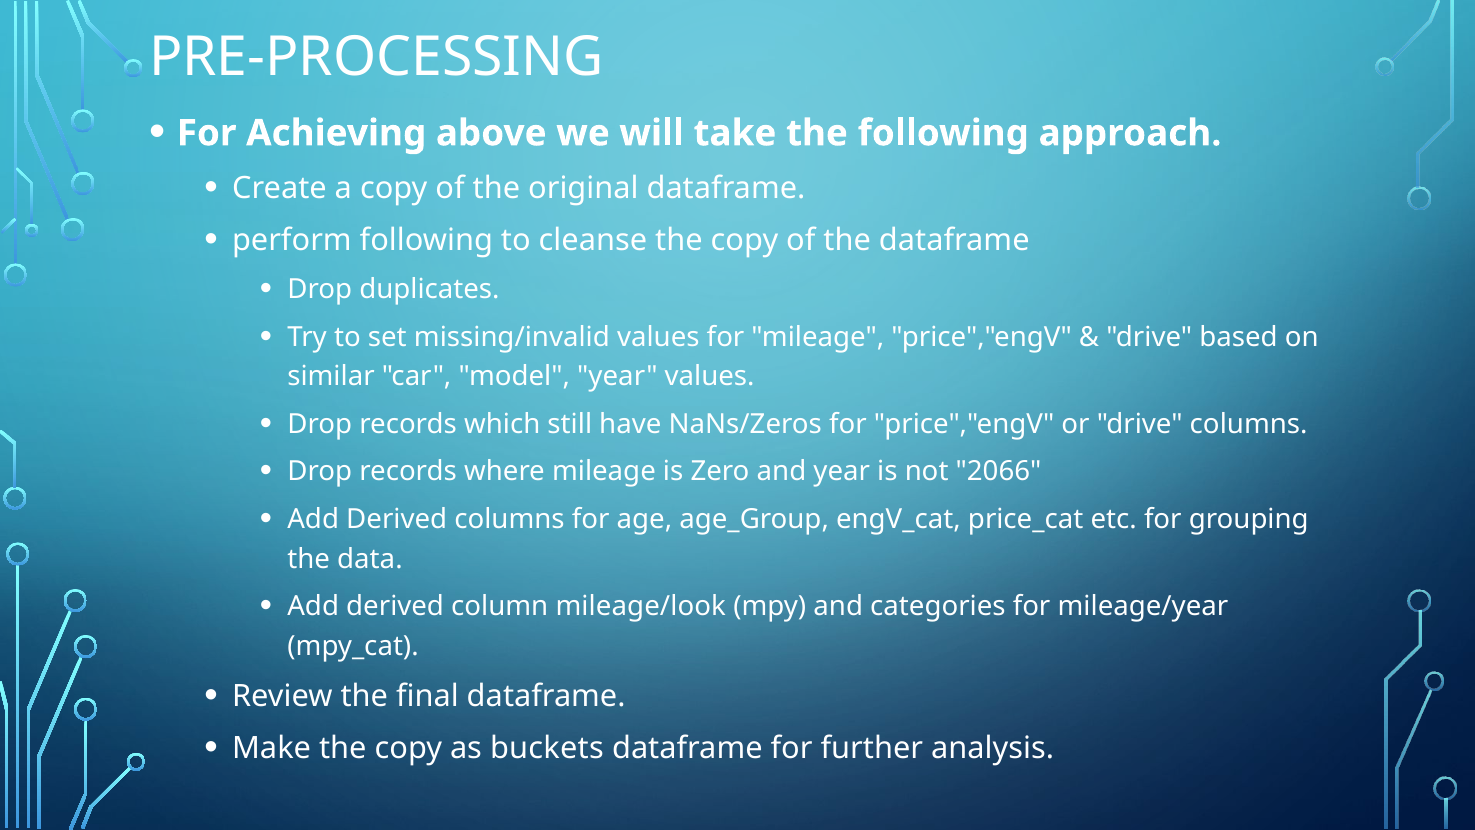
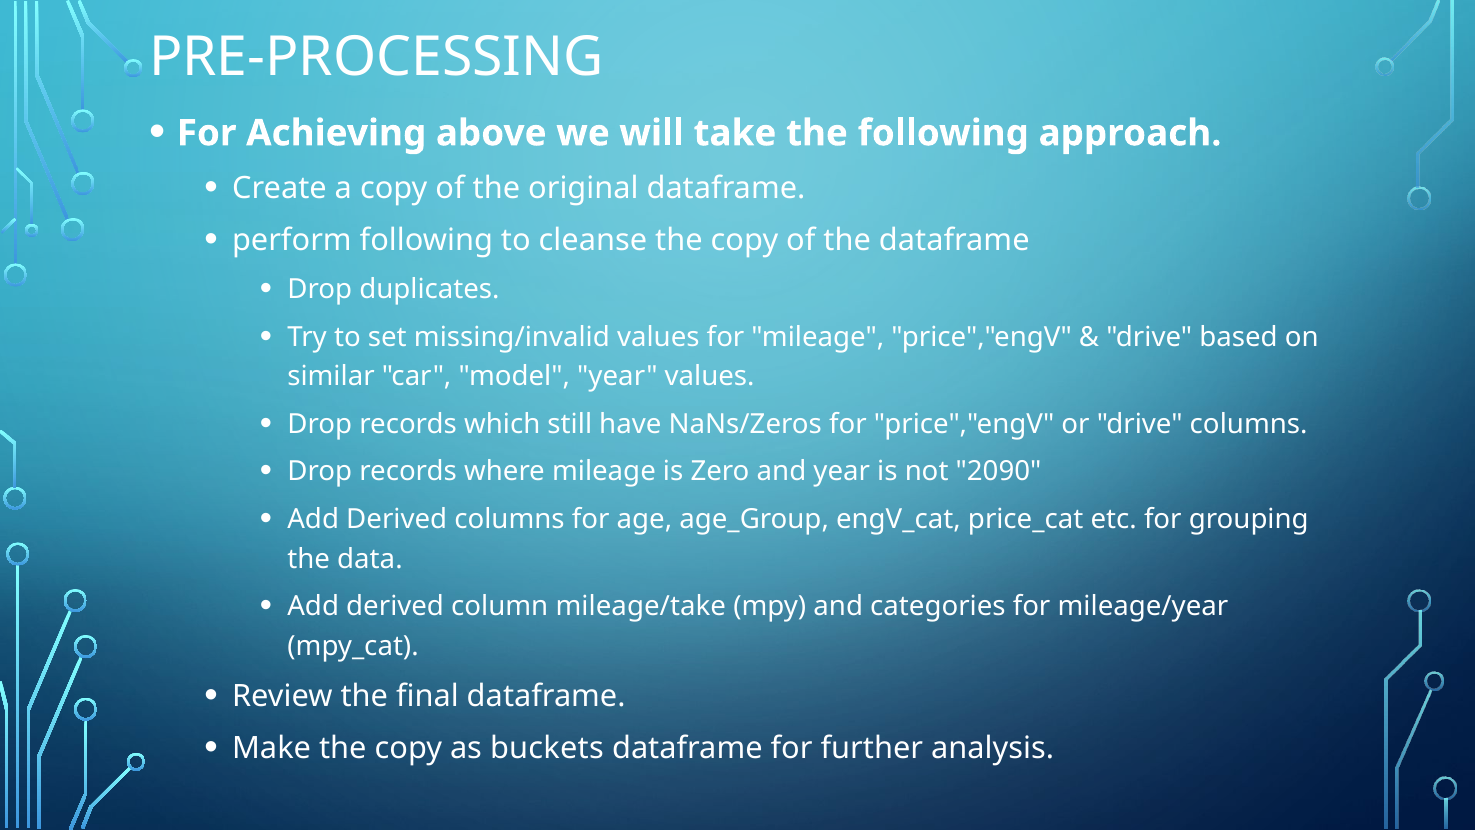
2066: 2066 -> 2090
mileage/look: mileage/look -> mileage/take
